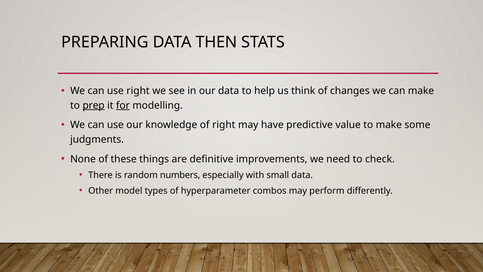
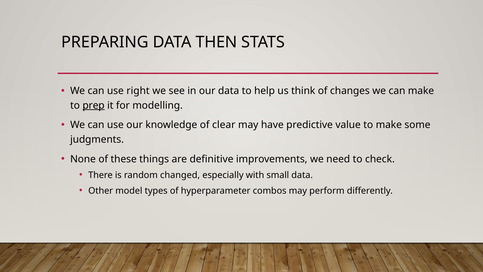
for underline: present -> none
of right: right -> clear
numbers: numbers -> changed
